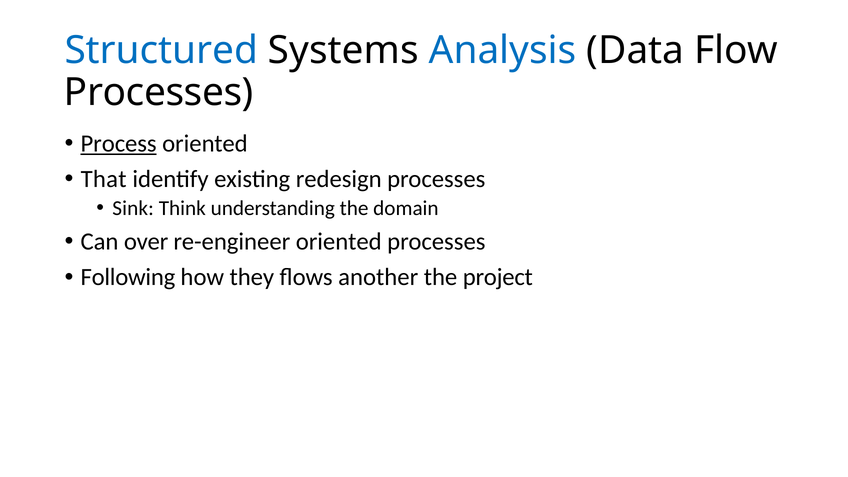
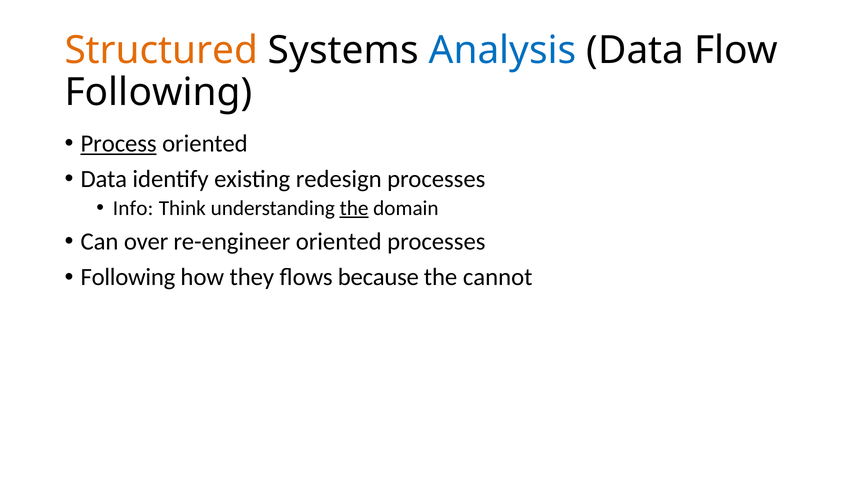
Structured colour: blue -> orange
Processes at (159, 92): Processes -> Following
That at (104, 179): That -> Data
Sink: Sink -> Info
the at (354, 208) underline: none -> present
another: another -> because
project: project -> cannot
